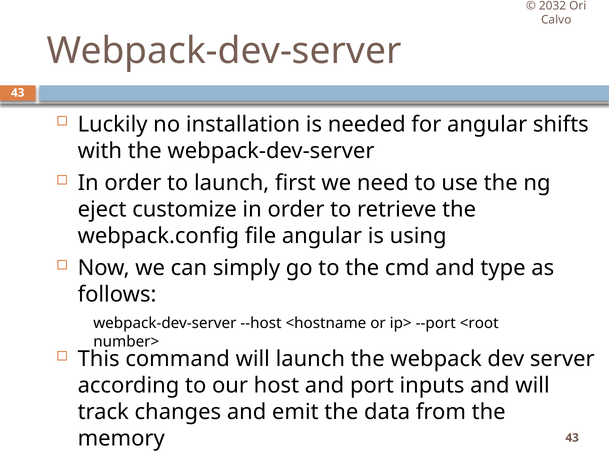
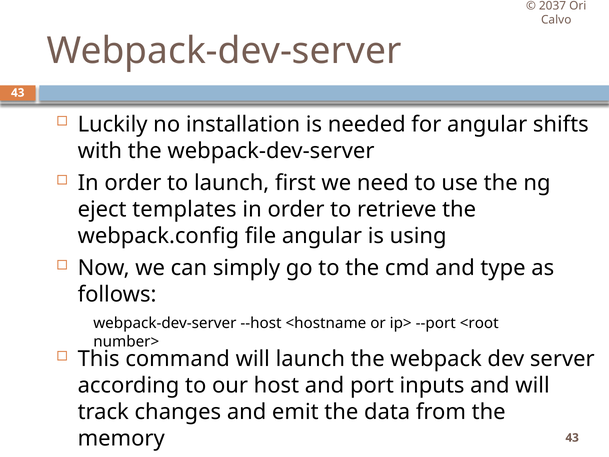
2032: 2032 -> 2037
customize: customize -> templates
